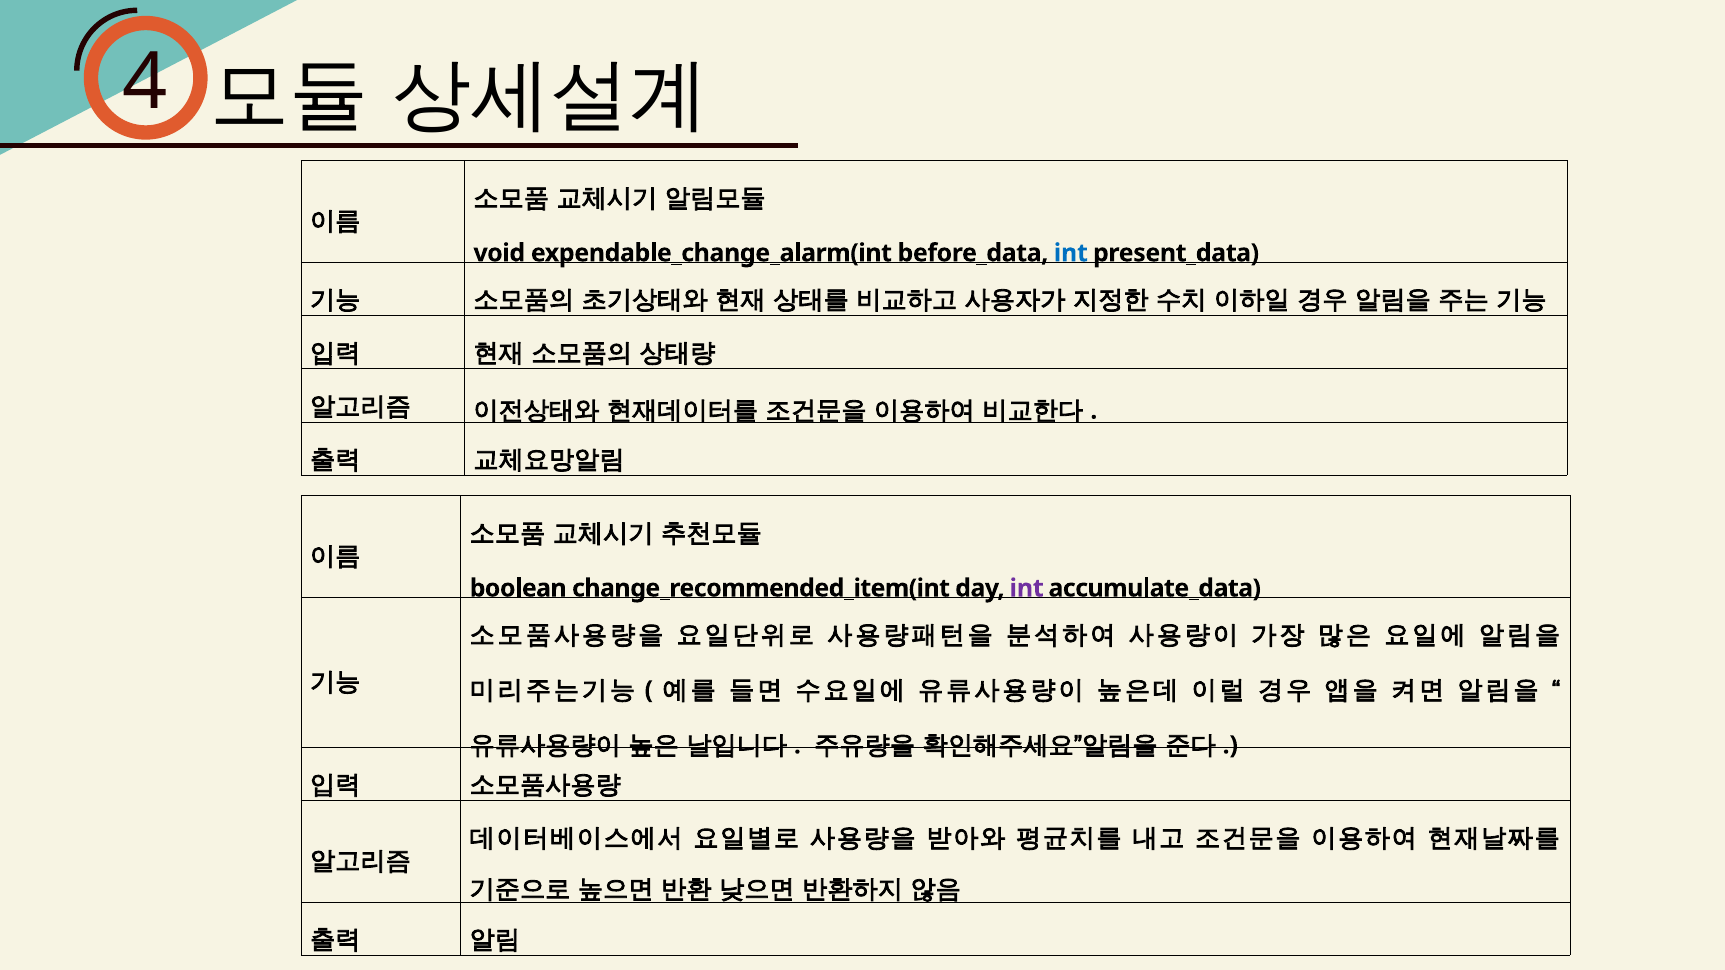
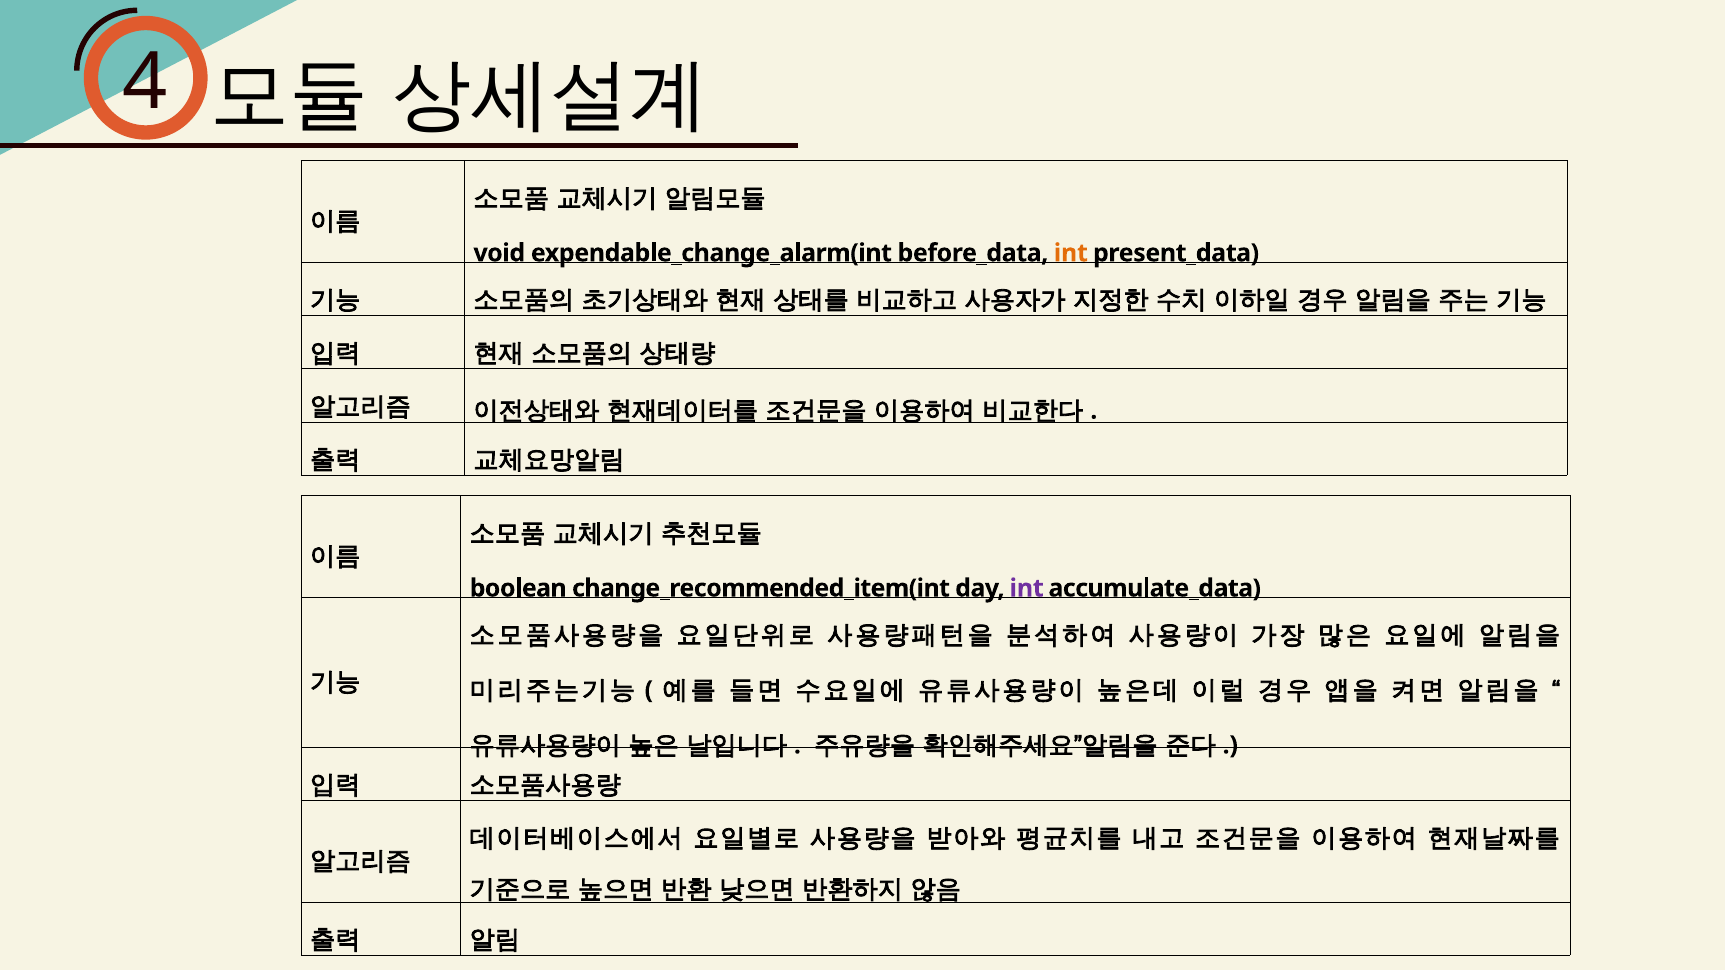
int at (1071, 253) colour: blue -> orange
